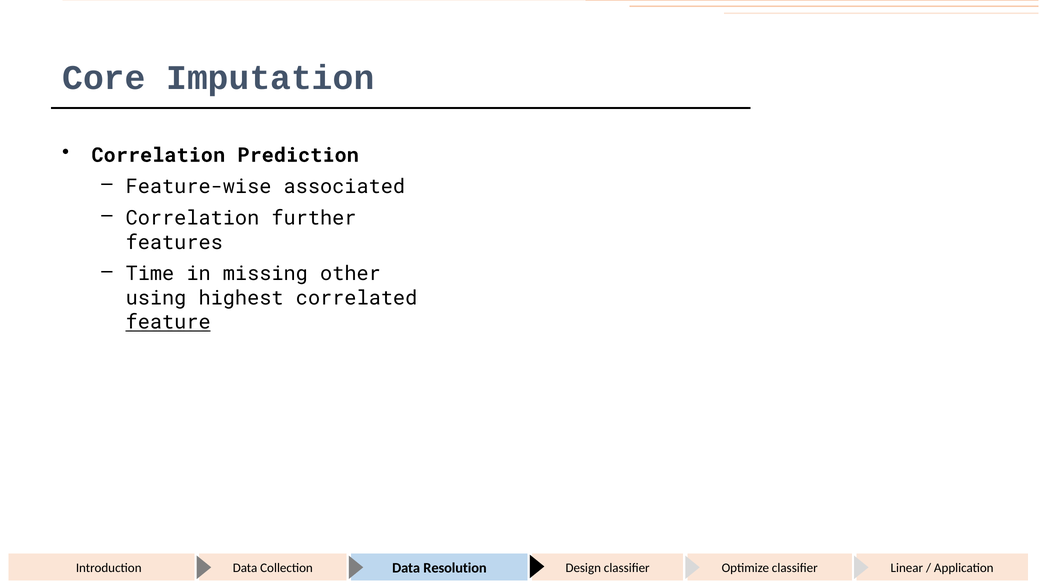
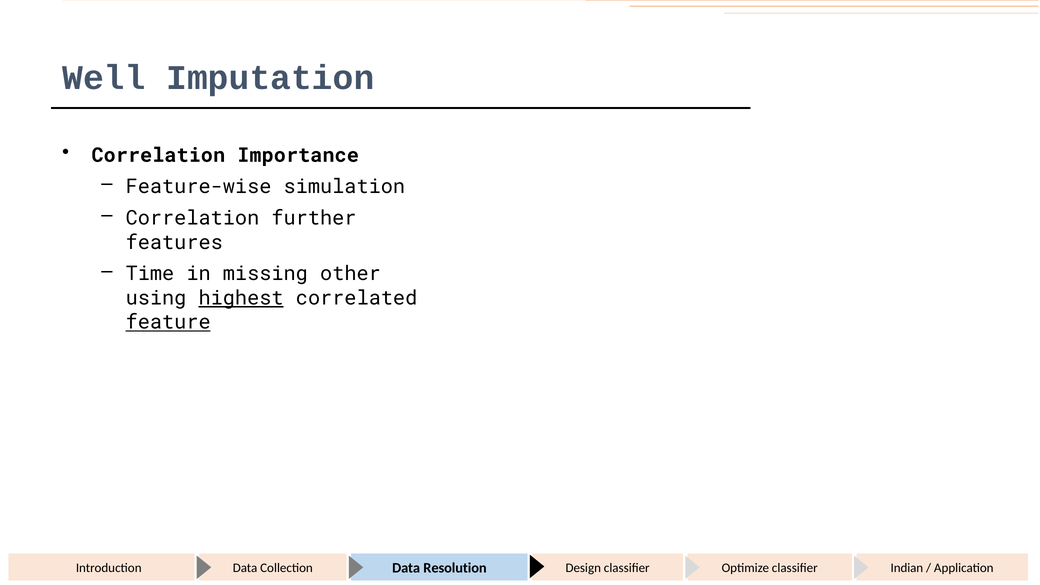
Core: Core -> Well
Prediction: Prediction -> Importance
associated: associated -> simulation
highest underline: none -> present
Linear: Linear -> Indian
